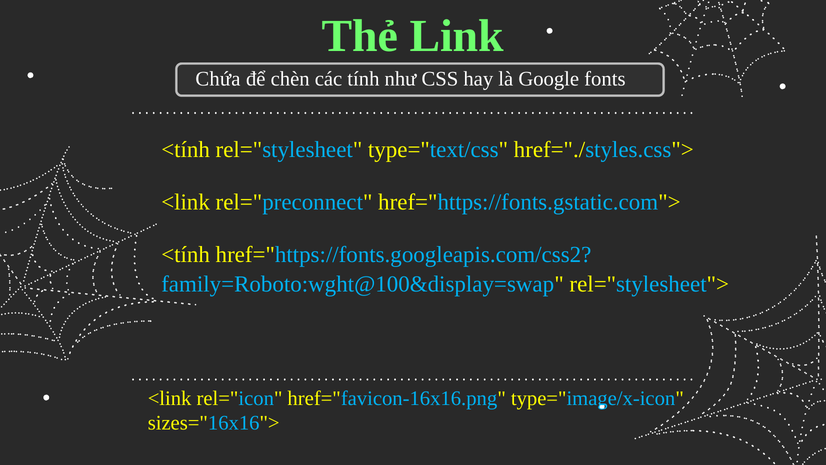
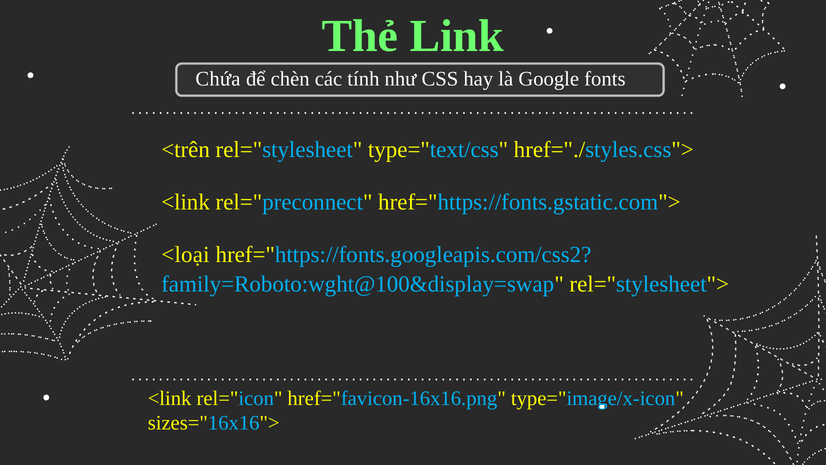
<tính at (186, 150): <tính -> <trên
<tính at (186, 254): <tính -> <loại
